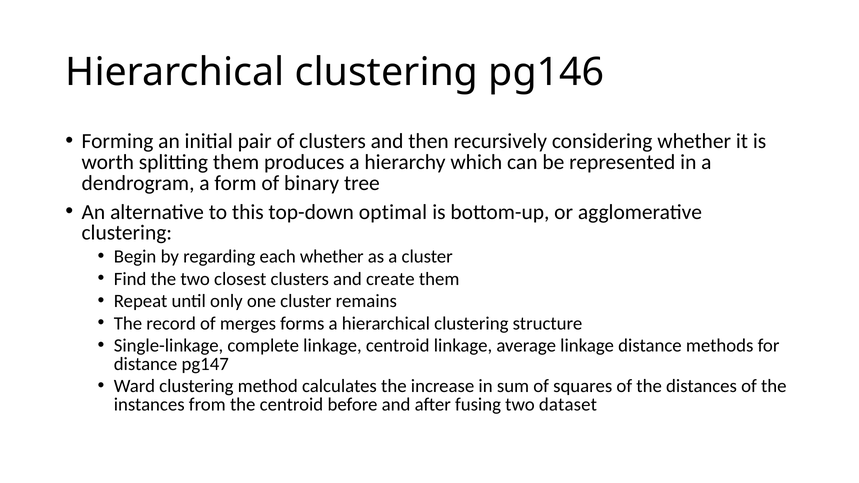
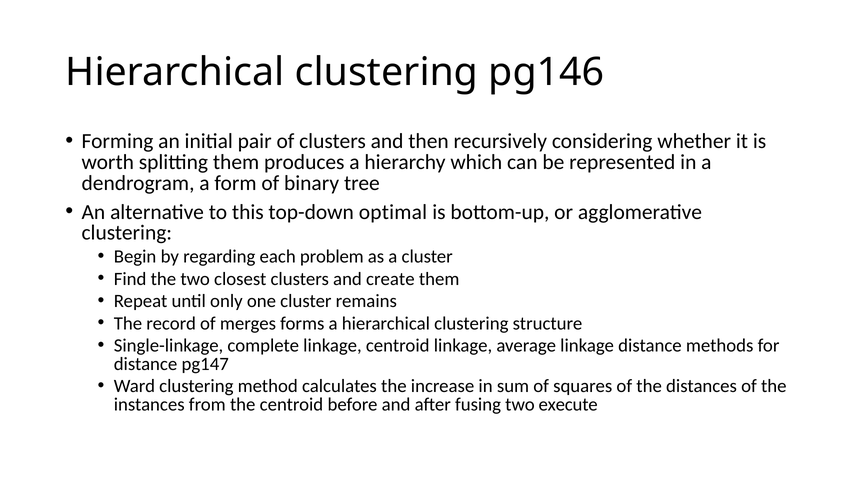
each whether: whether -> problem
dataset: dataset -> execute
